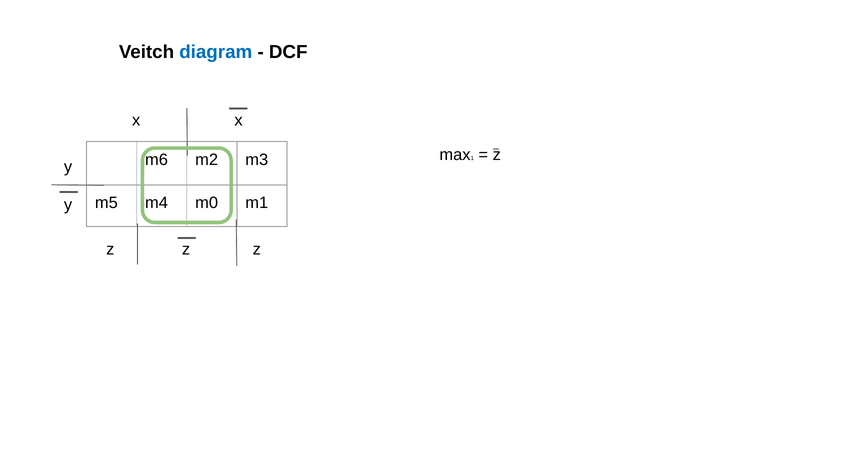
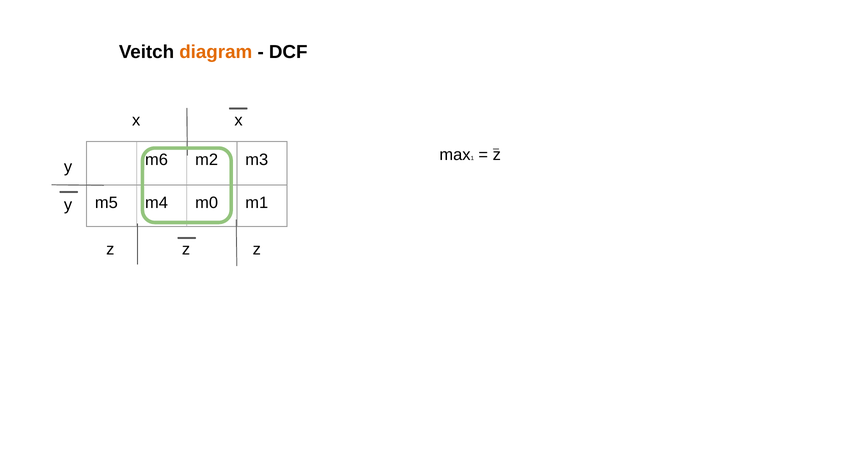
diagram colour: blue -> orange
